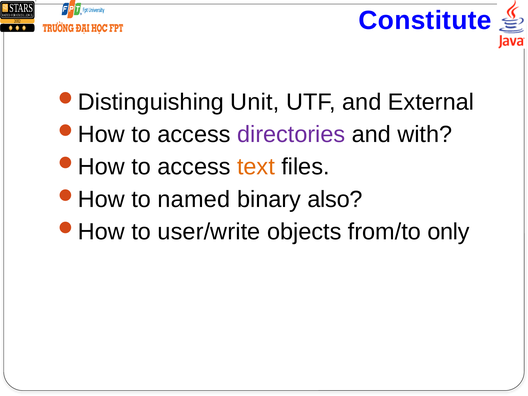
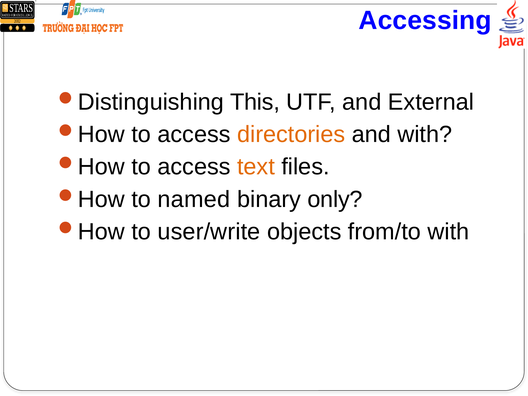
Constitute: Constitute -> Accessing
Unit: Unit -> This
directories colour: purple -> orange
also: also -> only
from/to only: only -> with
